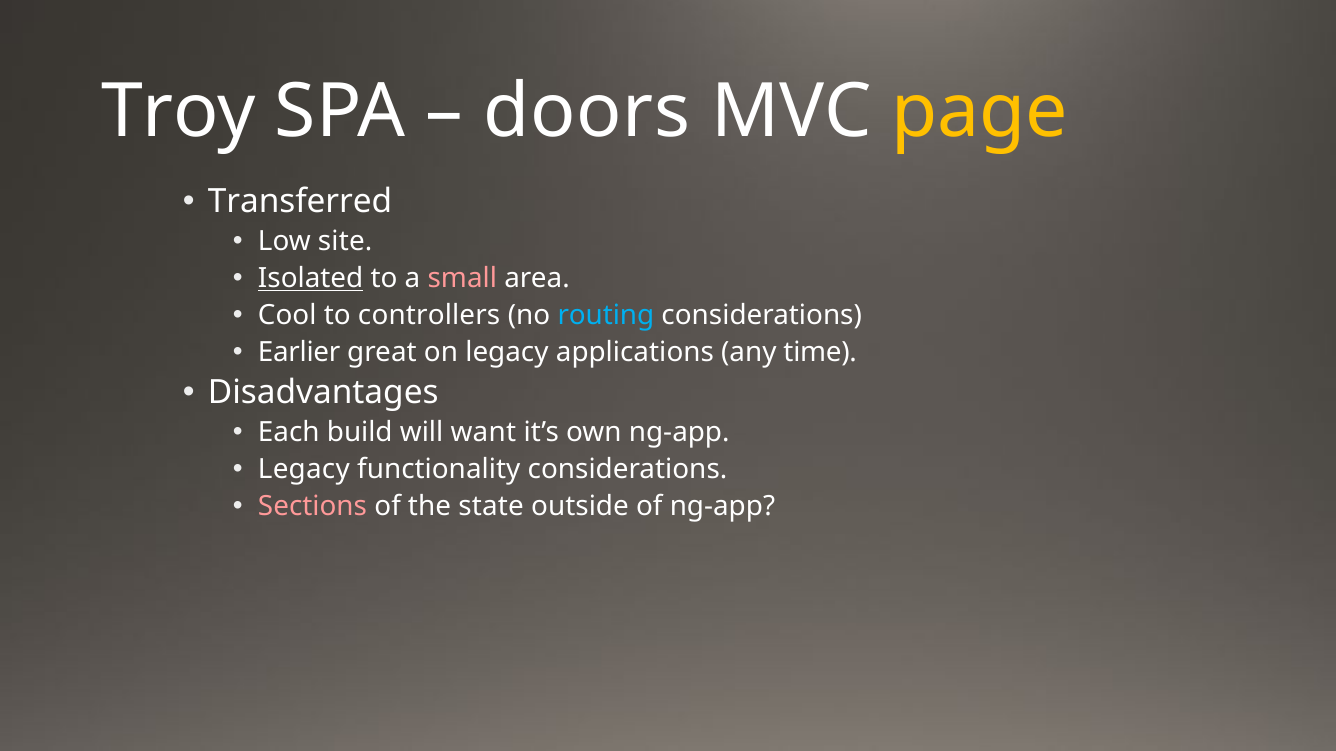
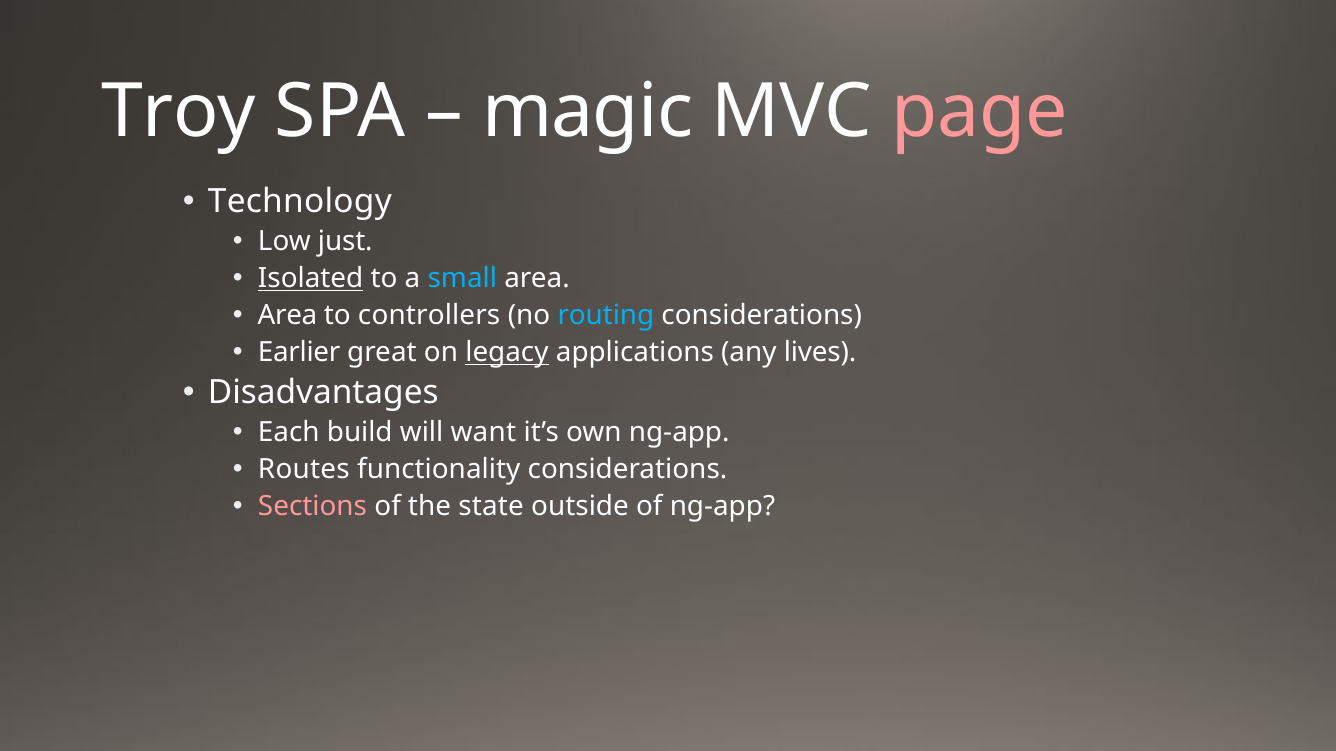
doors: doors -> magic
page colour: yellow -> pink
Transferred: Transferred -> Technology
site: site -> just
small colour: pink -> light blue
Cool at (287, 316): Cool -> Area
legacy at (507, 353) underline: none -> present
time: time -> lives
Legacy at (304, 470): Legacy -> Routes
